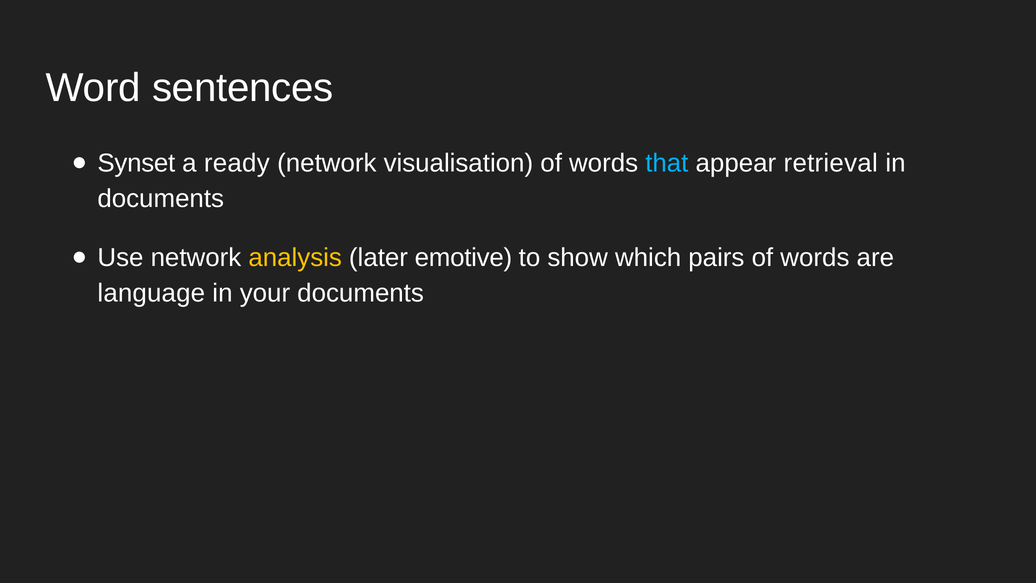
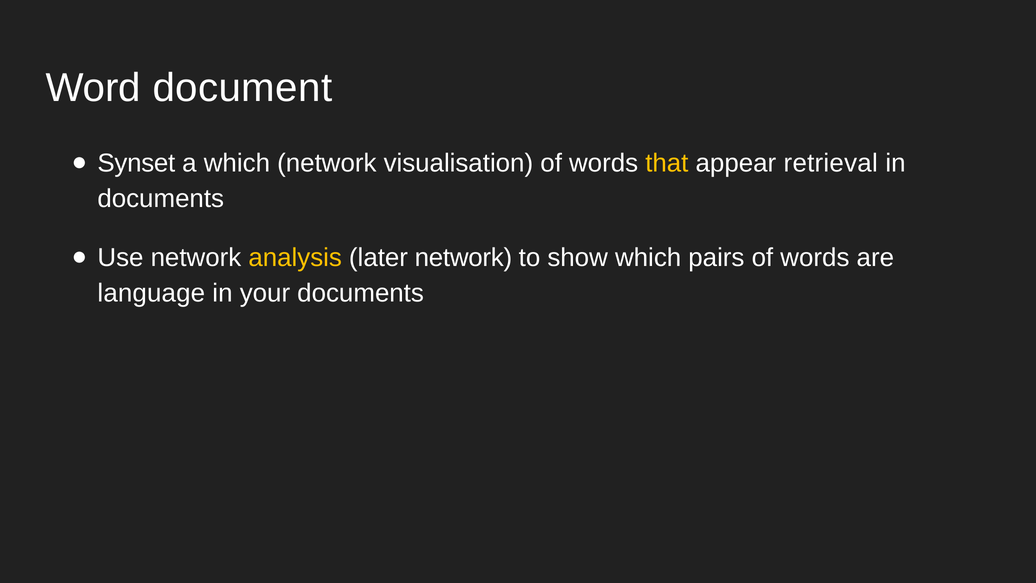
sentences: sentences -> document
a ready: ready -> which
that colour: light blue -> yellow
later emotive: emotive -> network
